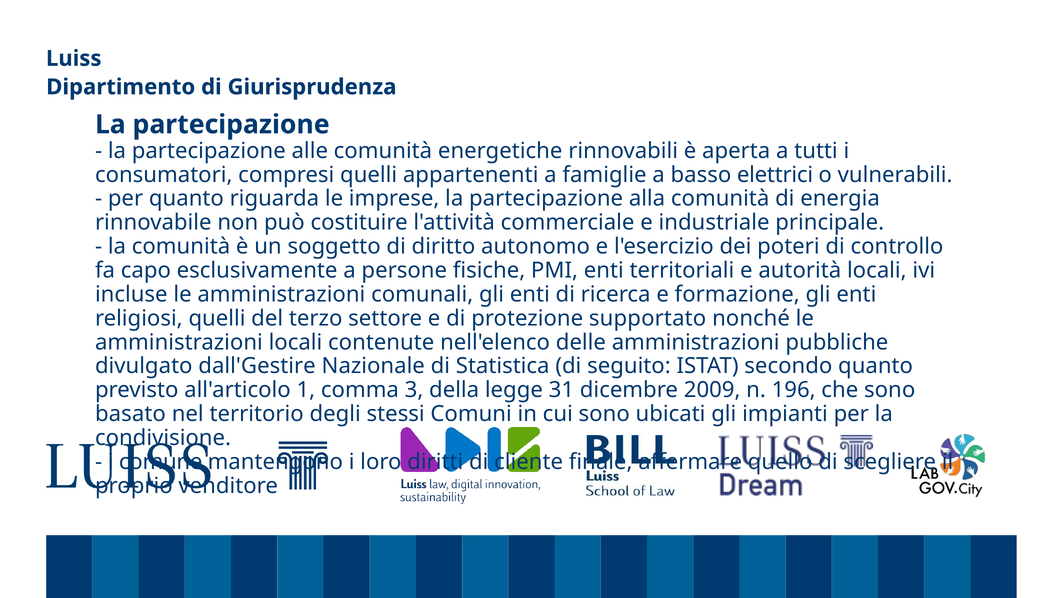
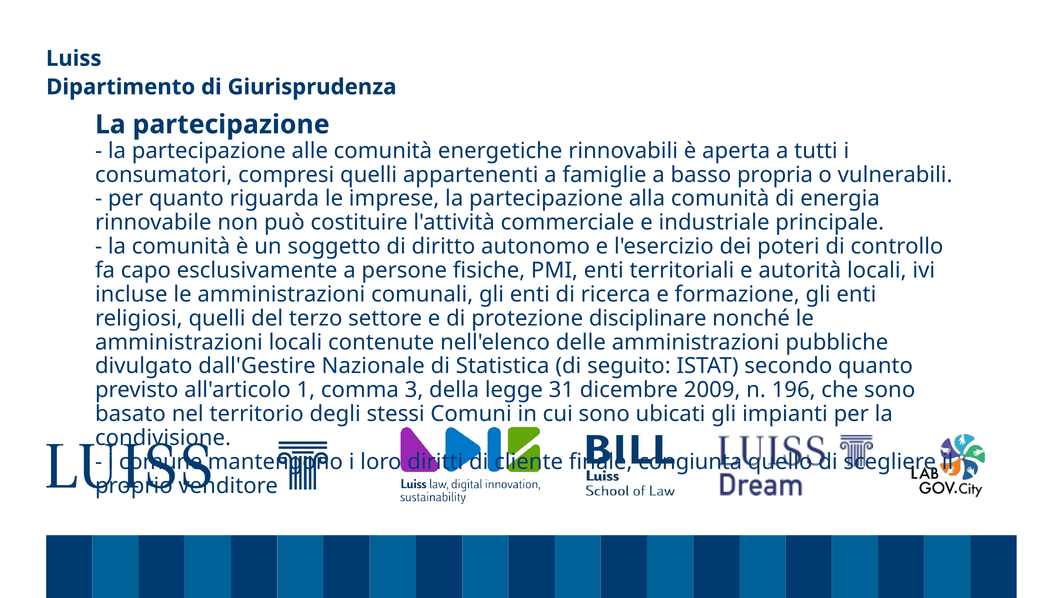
elettrici: elettrici -> propria
supportato: supportato -> disciplinare
affermare: affermare -> congiunta
